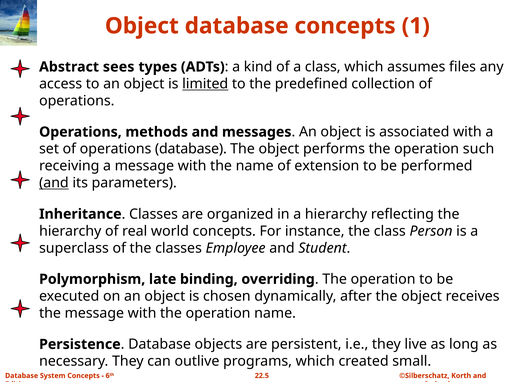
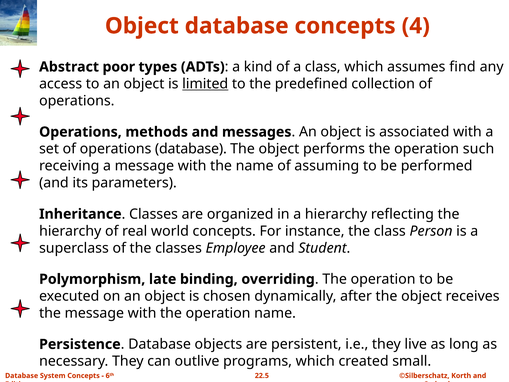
1: 1 -> 4
sees: sees -> poor
files: files -> find
extension: extension -> assuming
and at (54, 183) underline: present -> none
